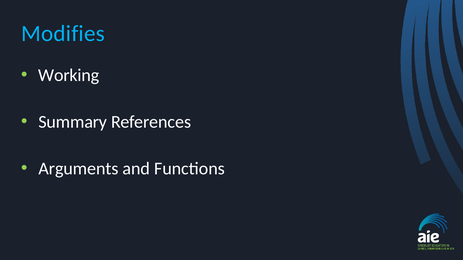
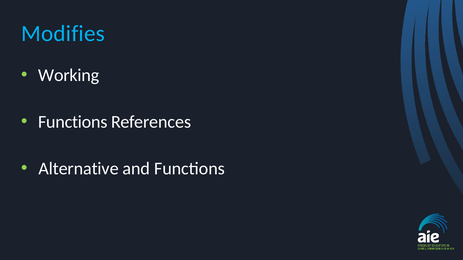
Summary at (73, 122): Summary -> Functions
Arguments: Arguments -> Alternative
